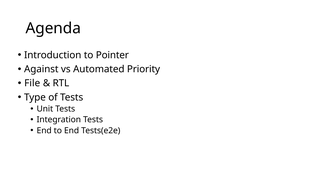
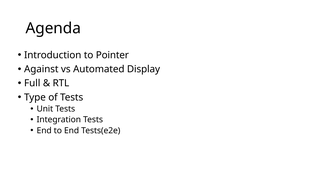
Priority: Priority -> Display
File: File -> Full
